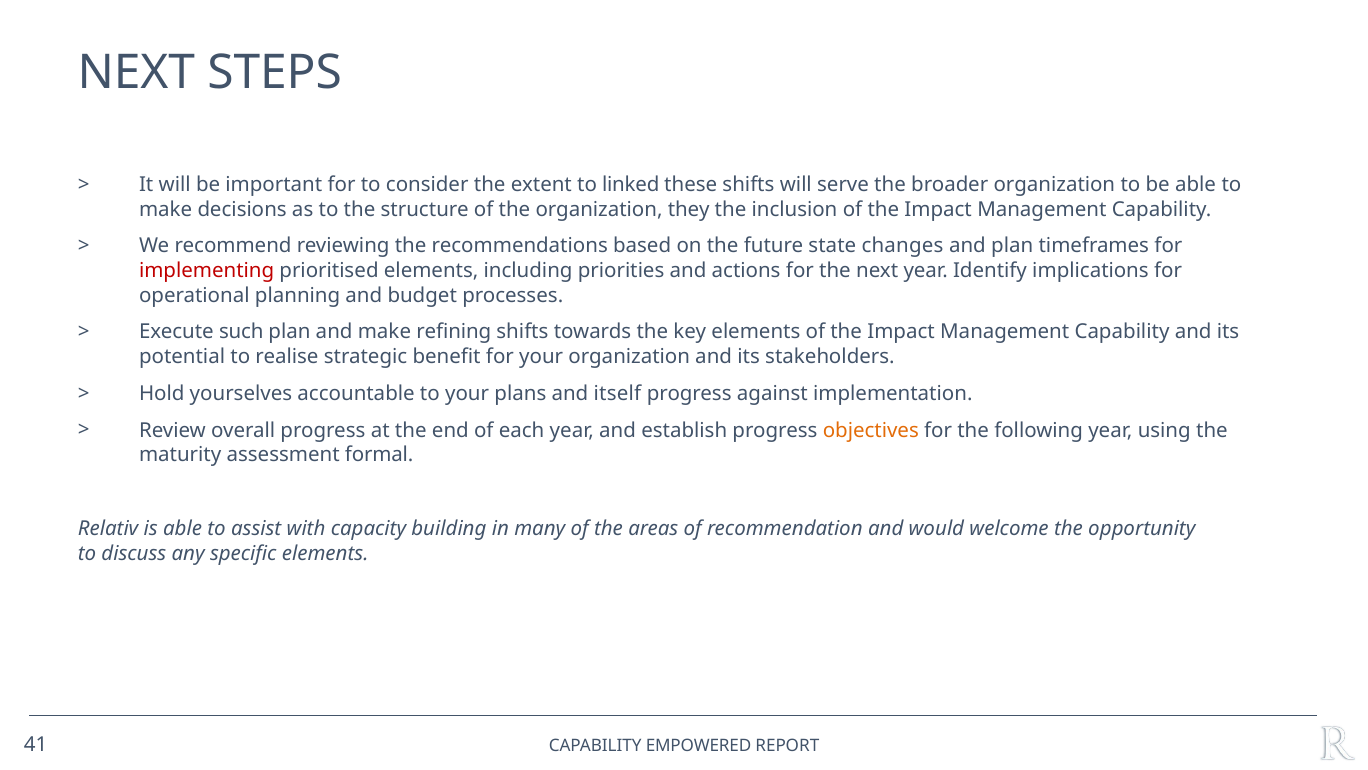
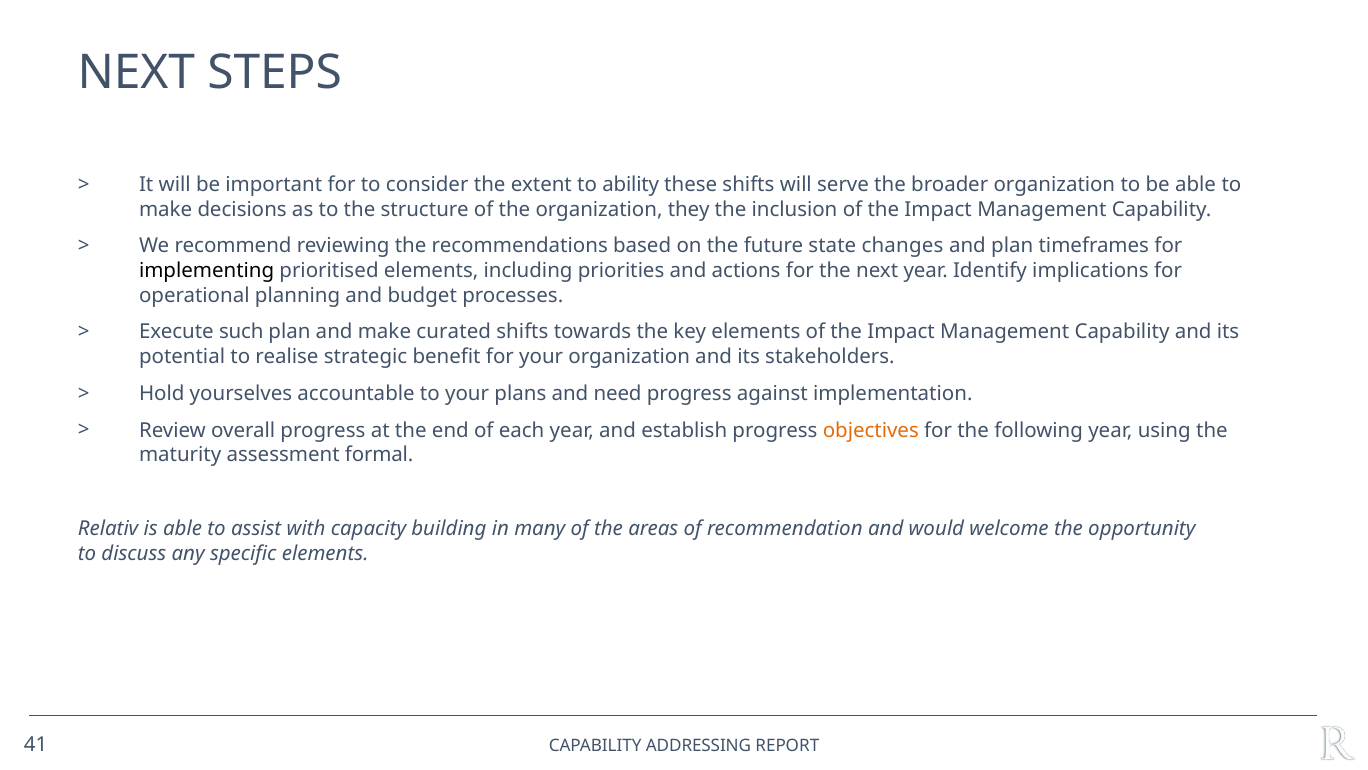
linked: linked -> ability
implementing colour: red -> black
refining: refining -> curated
itself: itself -> need
EMPOWERED: EMPOWERED -> ADDRESSING
